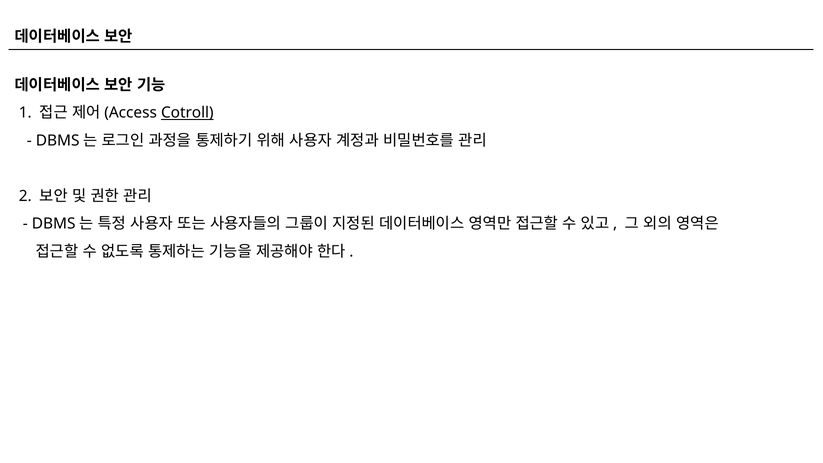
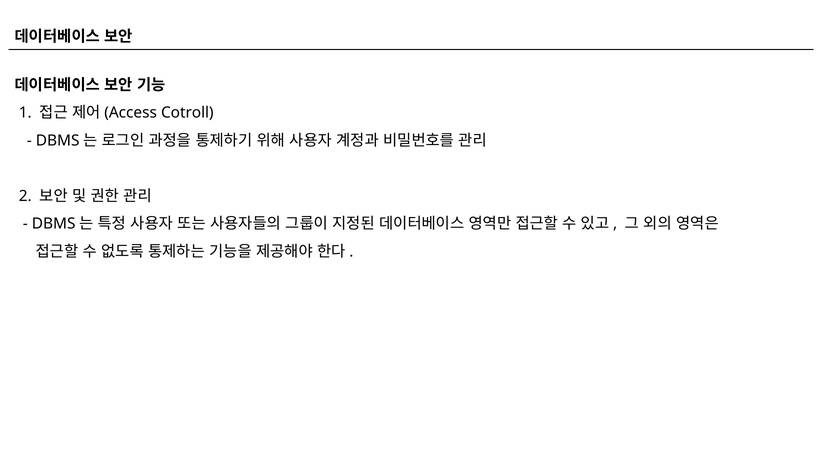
Cotroll underline: present -> none
